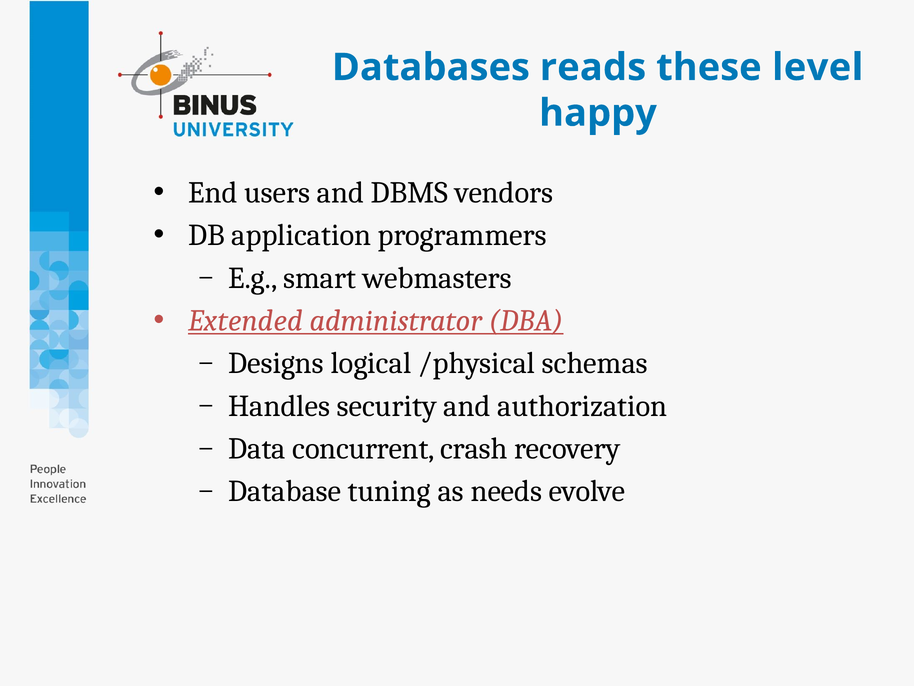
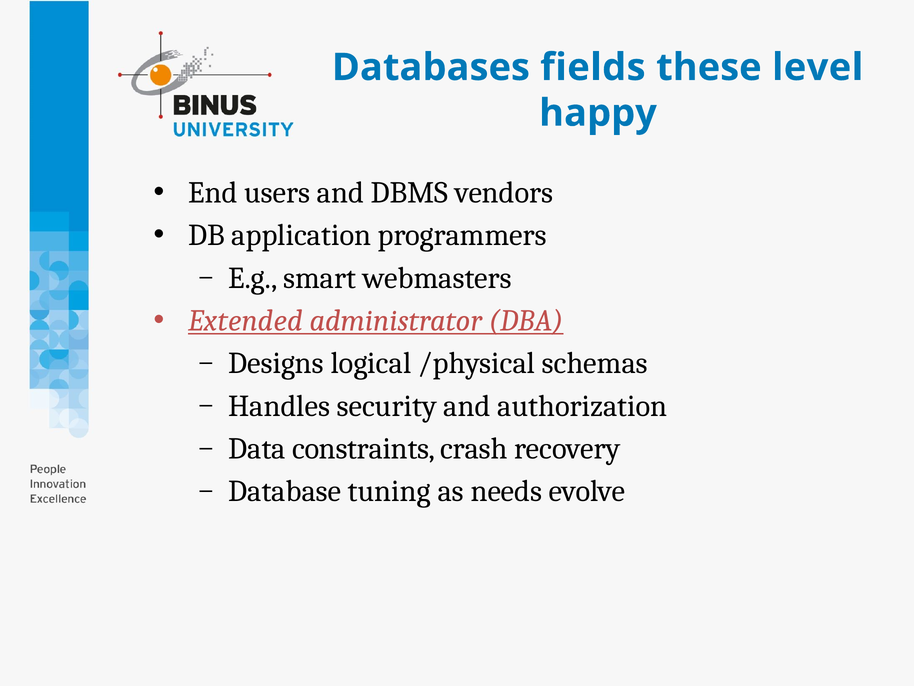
reads: reads -> fields
concurrent: concurrent -> constraints
